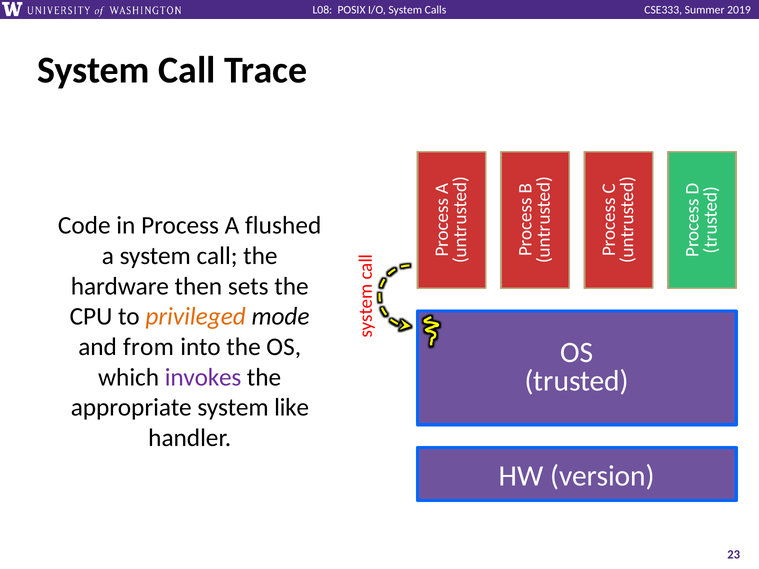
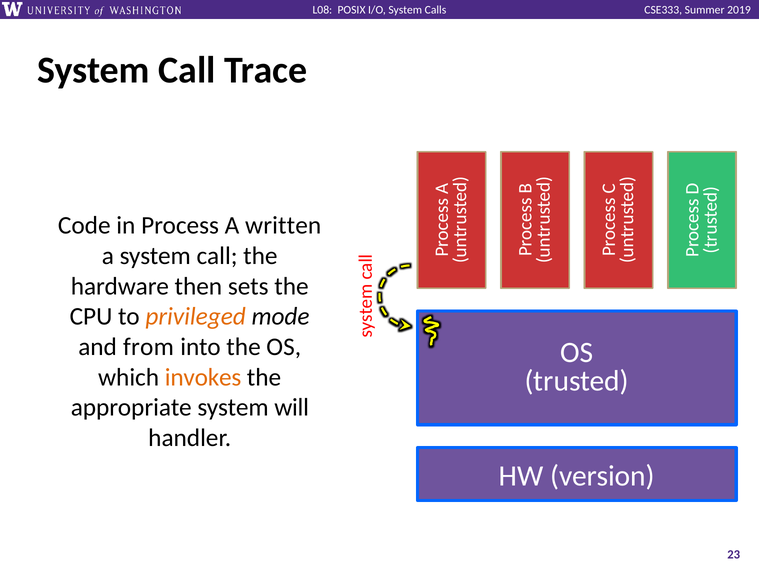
flushed: flushed -> written
invokes colour: purple -> orange
like: like -> will
